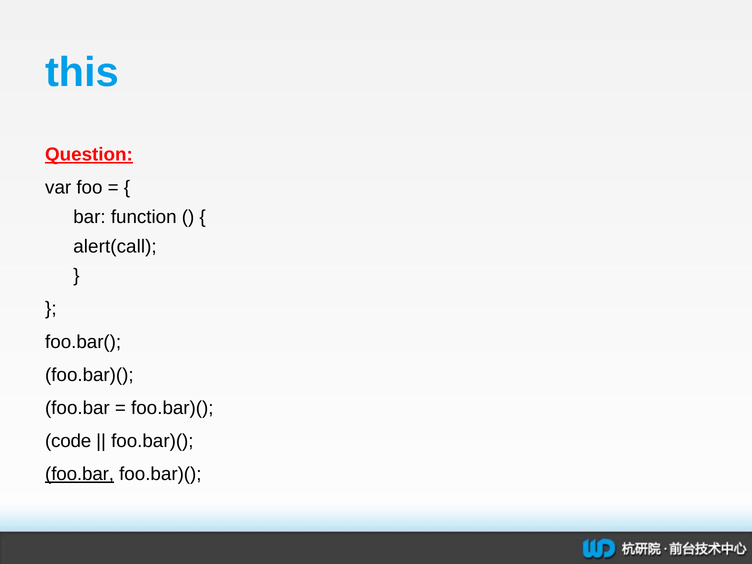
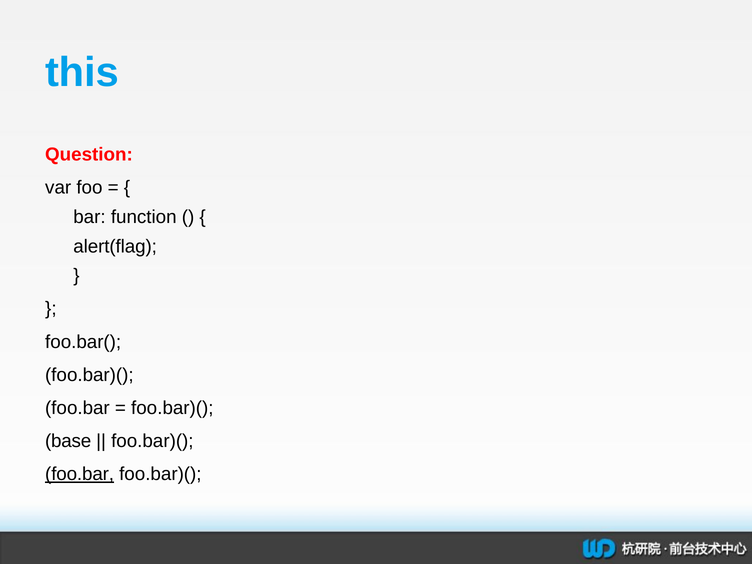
Question underline: present -> none
alert(call: alert(call -> alert(flag
code: code -> base
